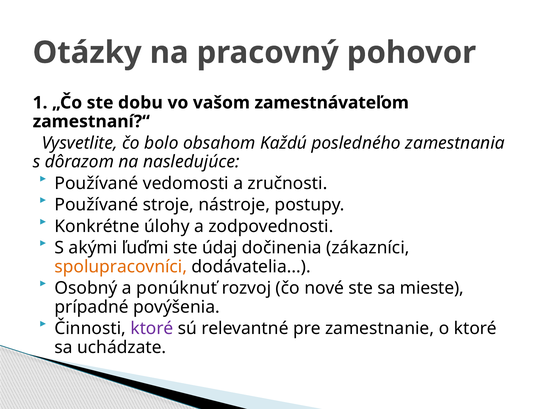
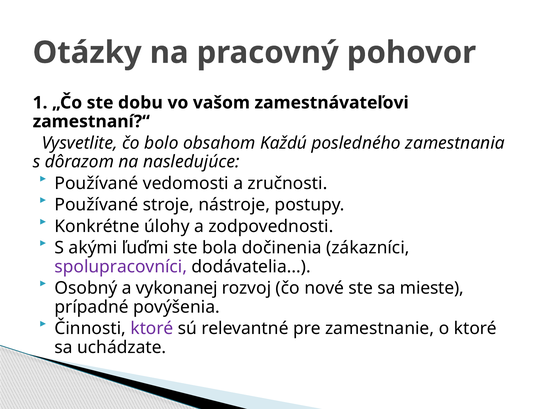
zamestnávateľom: zamestnávateľom -> zamestnávateľovi
údaj: údaj -> bola
spolupracovníci colour: orange -> purple
ponúknuť: ponúknuť -> vykonanej
